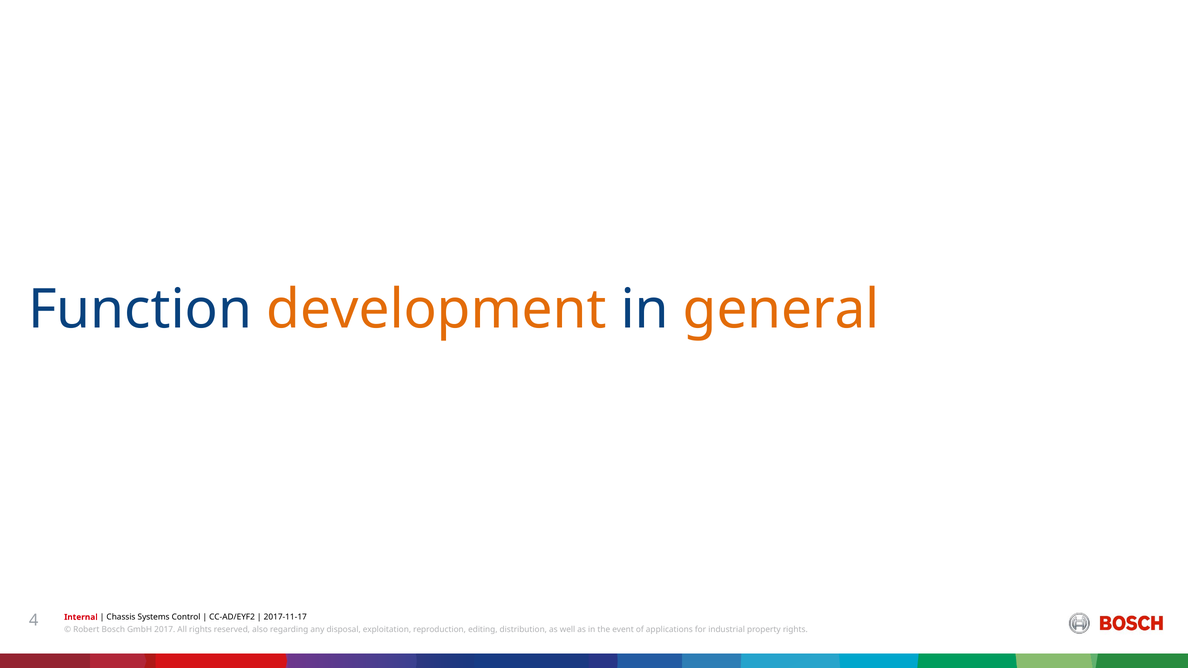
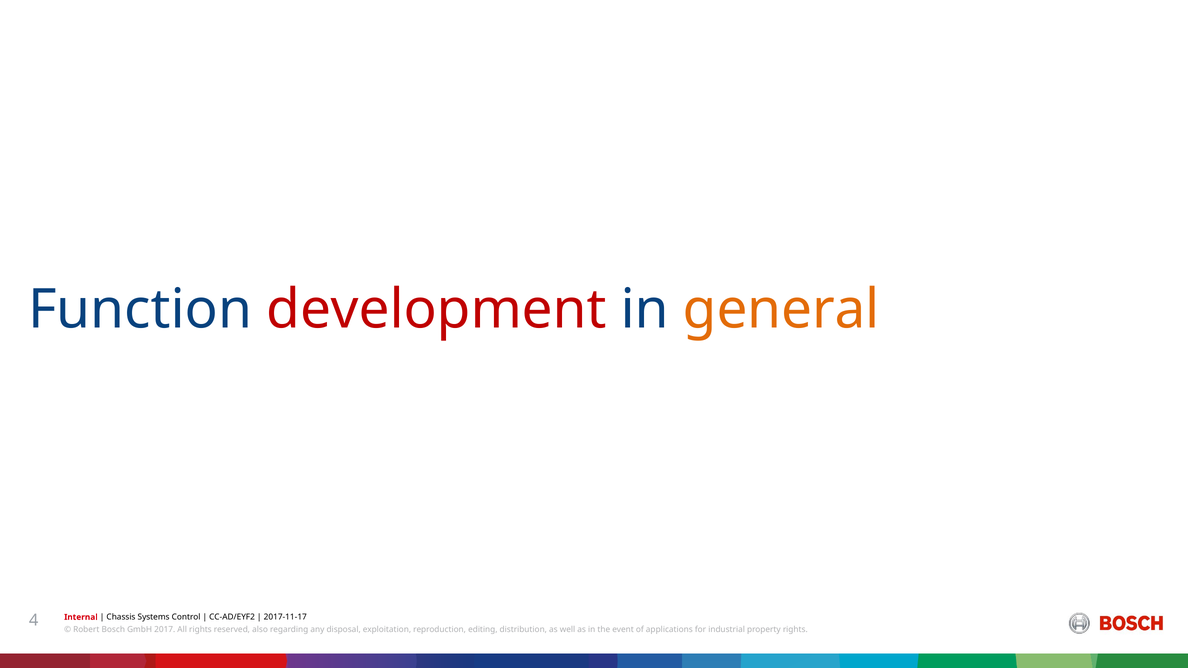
development colour: orange -> red
